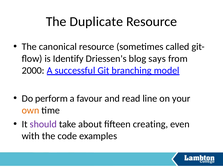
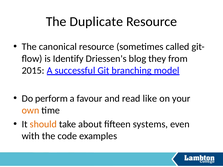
says: says -> they
2000: 2000 -> 2015
line: line -> like
should colour: purple -> orange
creating: creating -> systems
